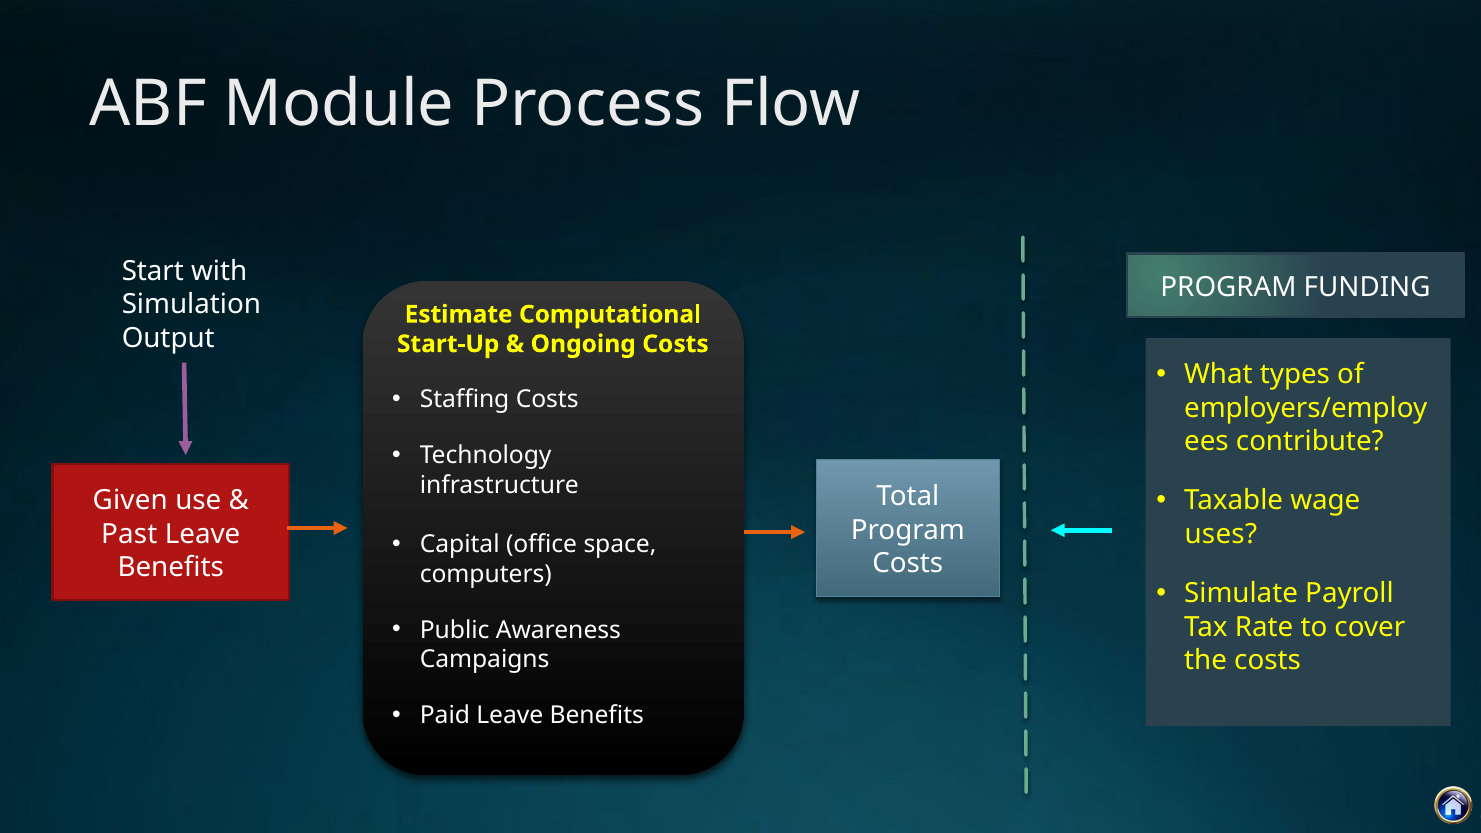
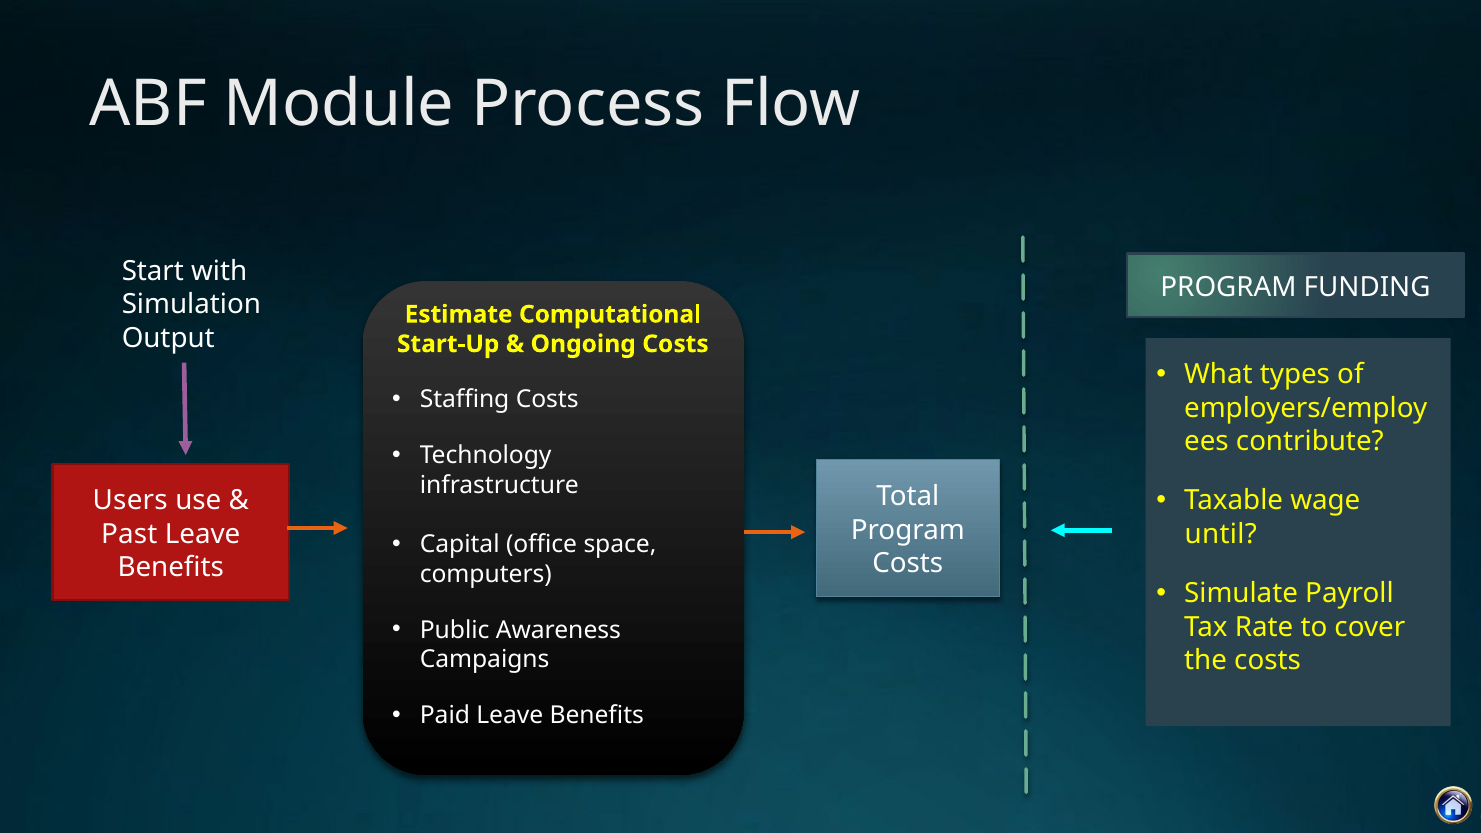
Given: Given -> Users
uses: uses -> until
